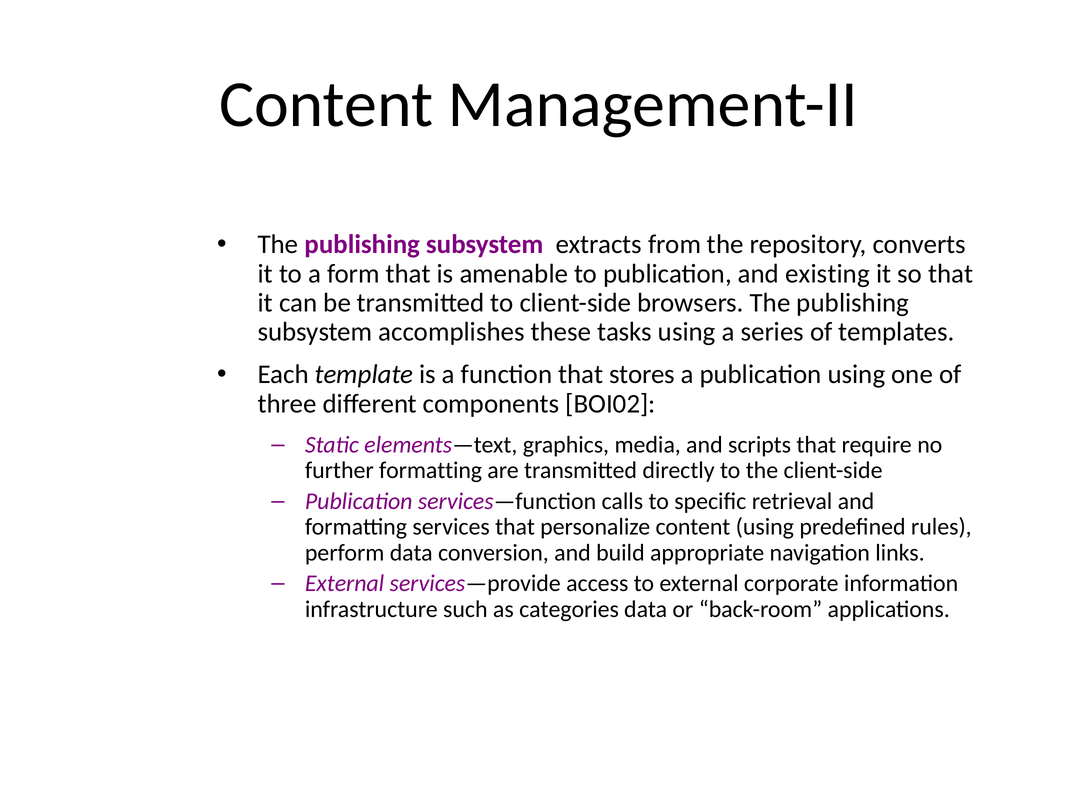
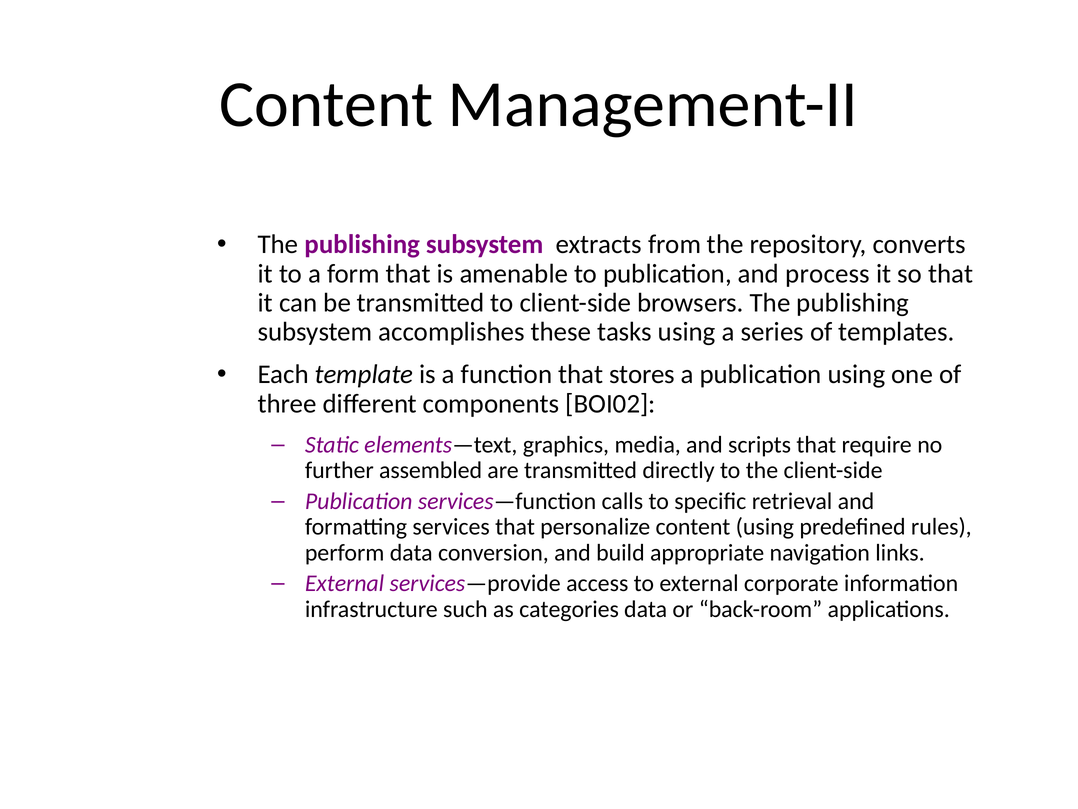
existing: existing -> process
further formatting: formatting -> assembled
